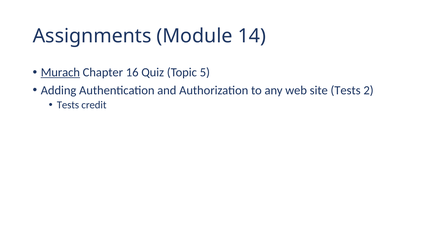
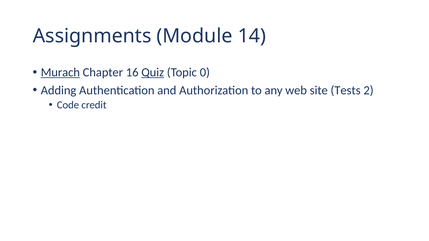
Quiz underline: none -> present
5: 5 -> 0
Tests at (68, 105): Tests -> Code
